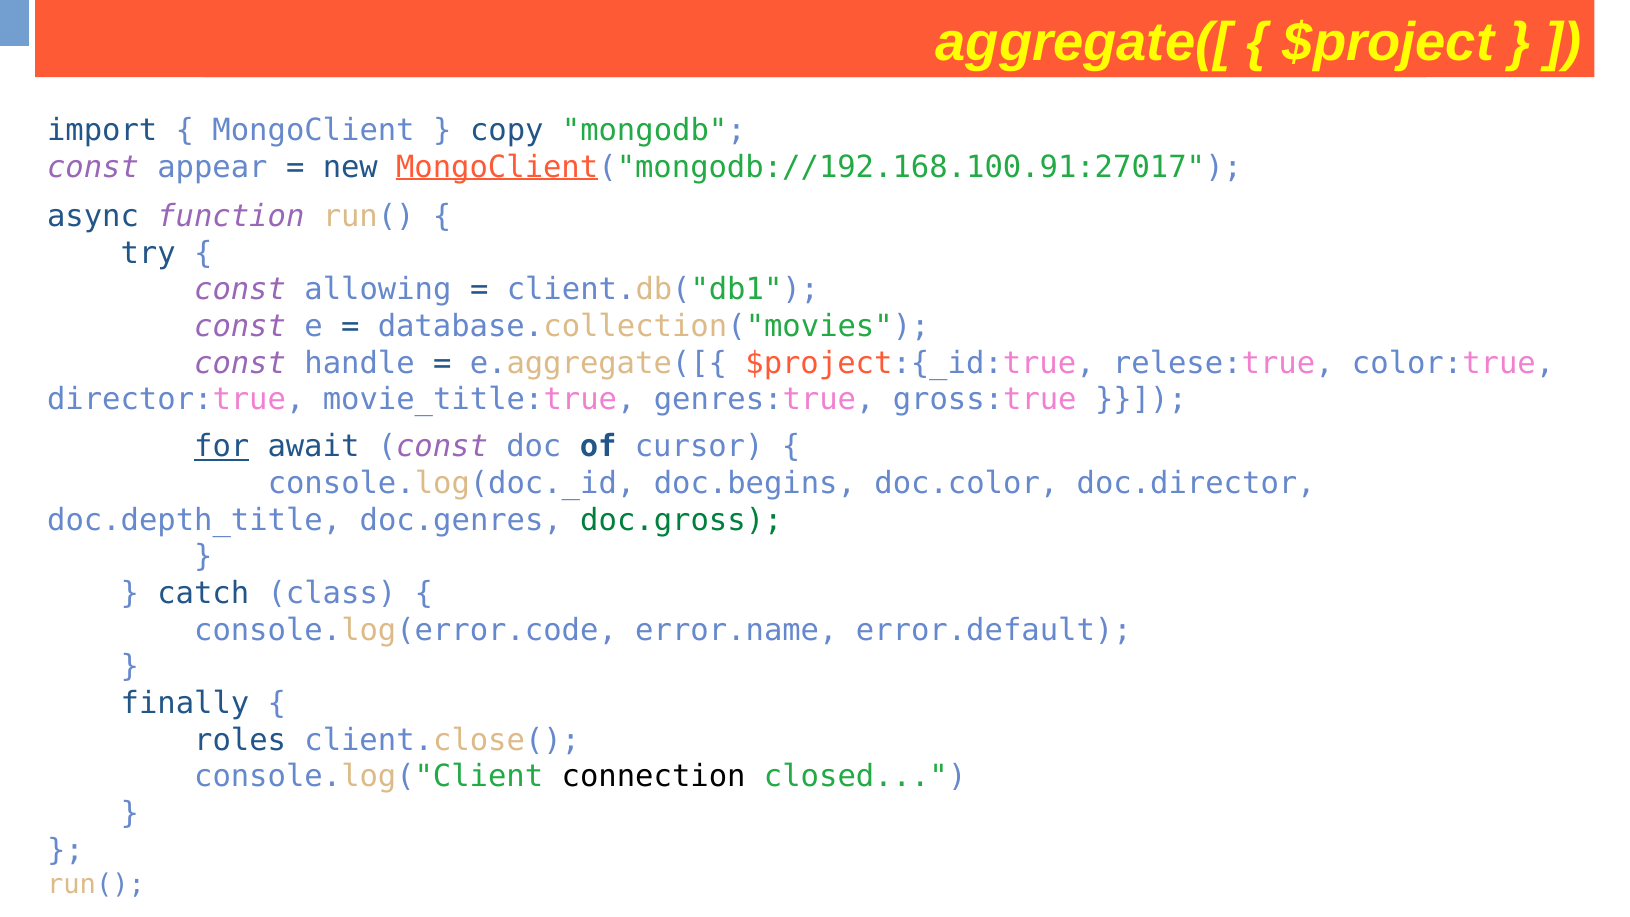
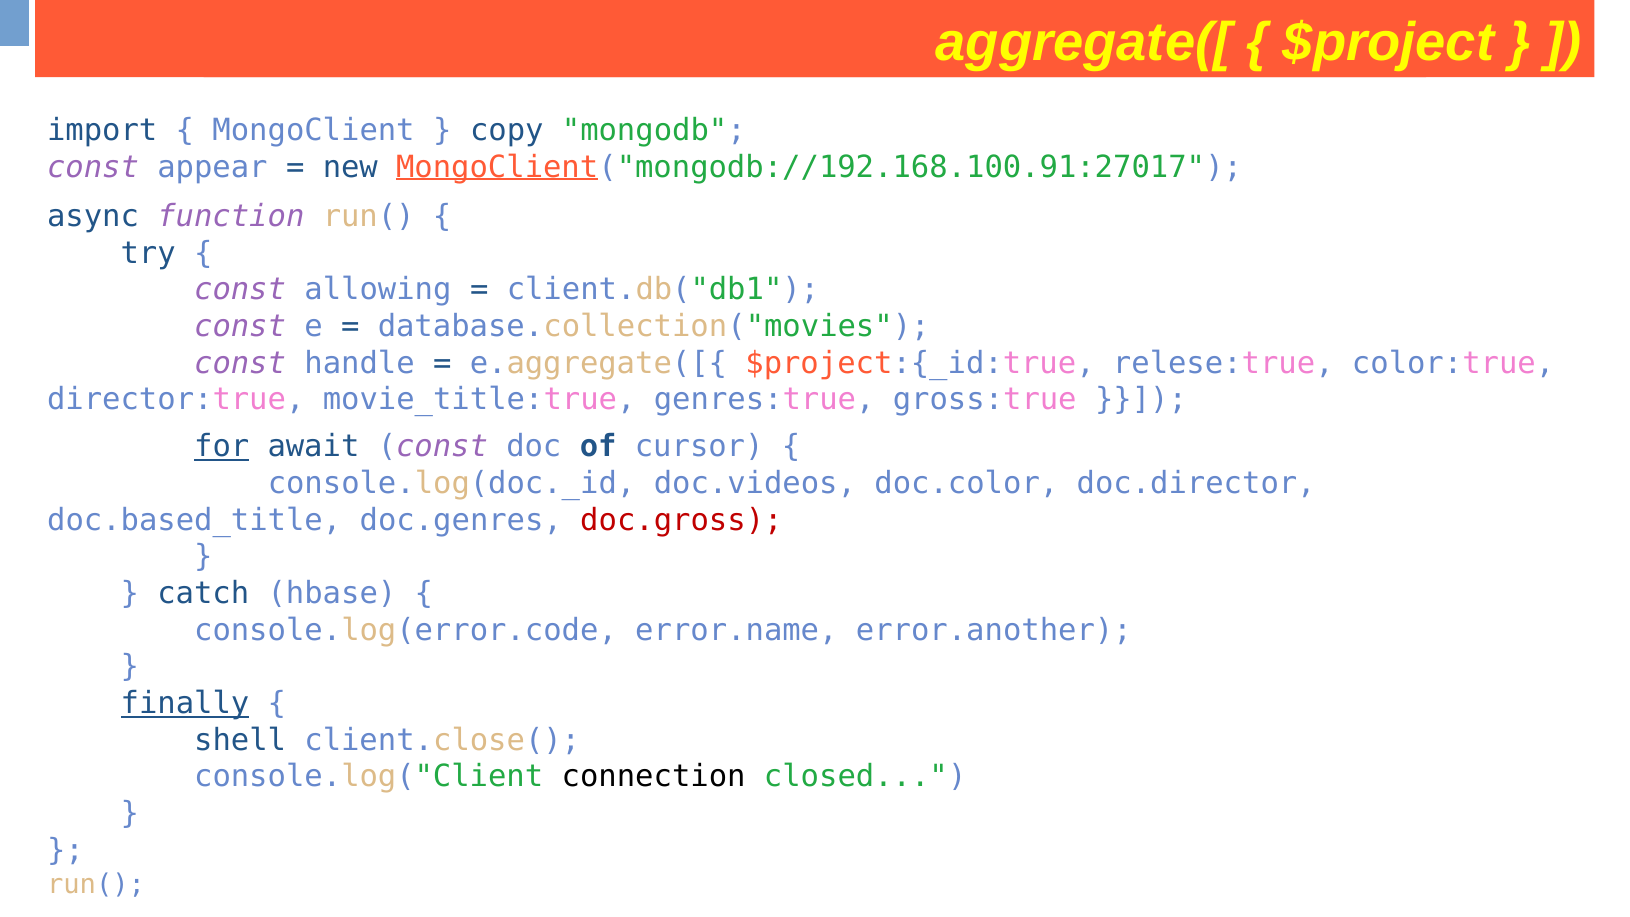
doc.begins: doc.begins -> doc.videos
doc.depth_title: doc.depth_title -> doc.based_title
doc.gross colour: green -> red
class: class -> hbase
error.default: error.default -> error.another
finally underline: none -> present
roles: roles -> shell
